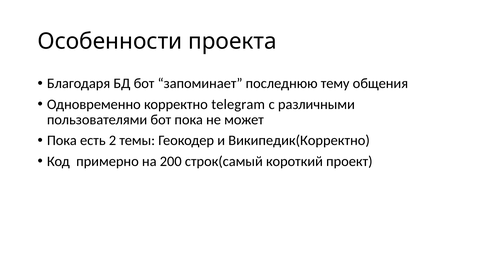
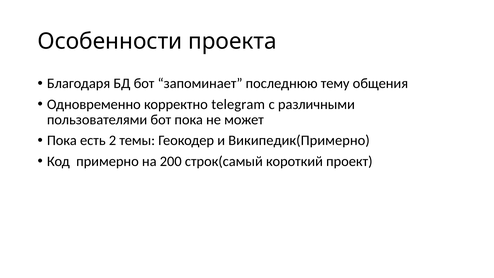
Википедик(Корректно: Википедик(Корректно -> Википедик(Примерно
